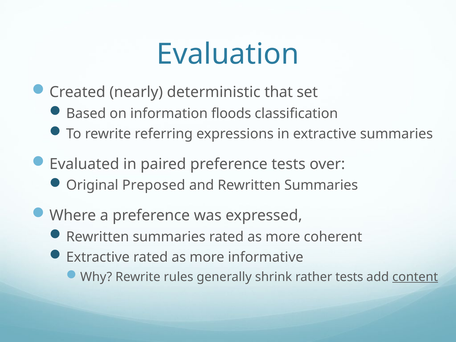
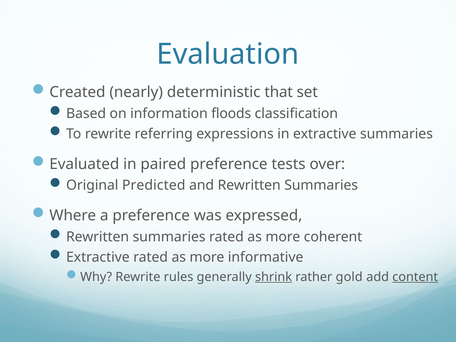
Preposed: Preposed -> Predicted
shrink underline: none -> present
rather tests: tests -> gold
